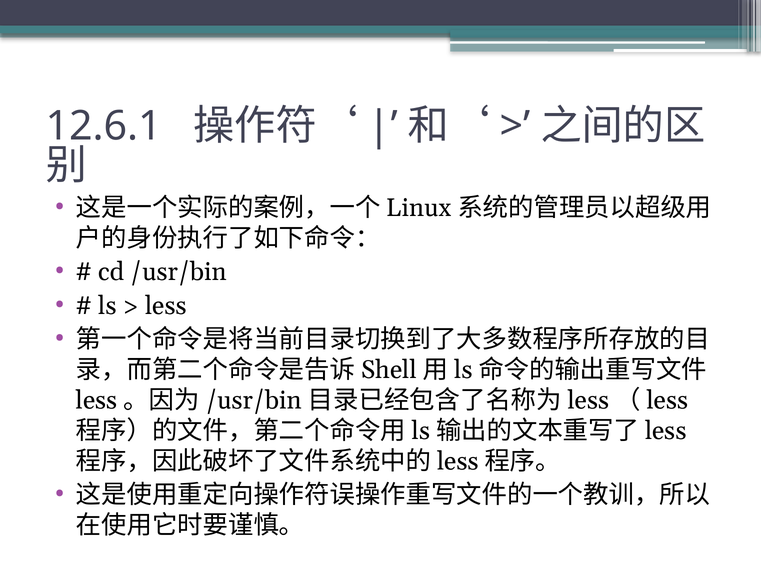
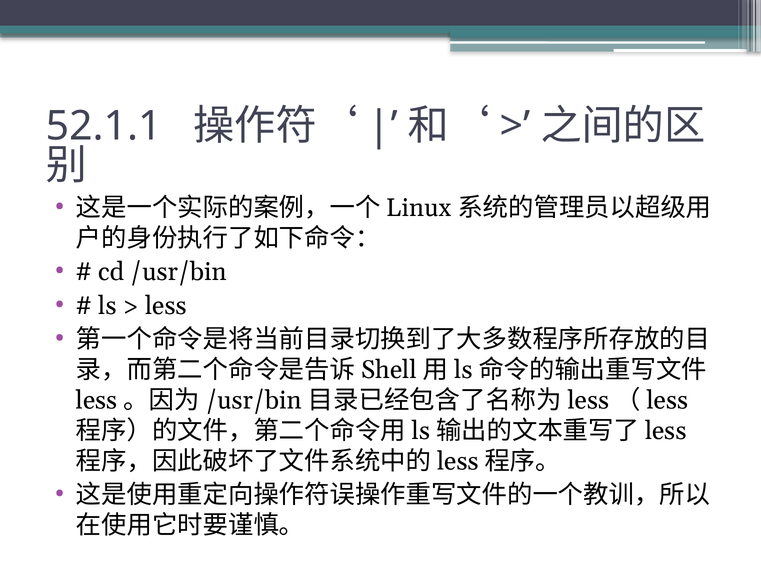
12.6.1: 12.6.1 -> 52.1.1
